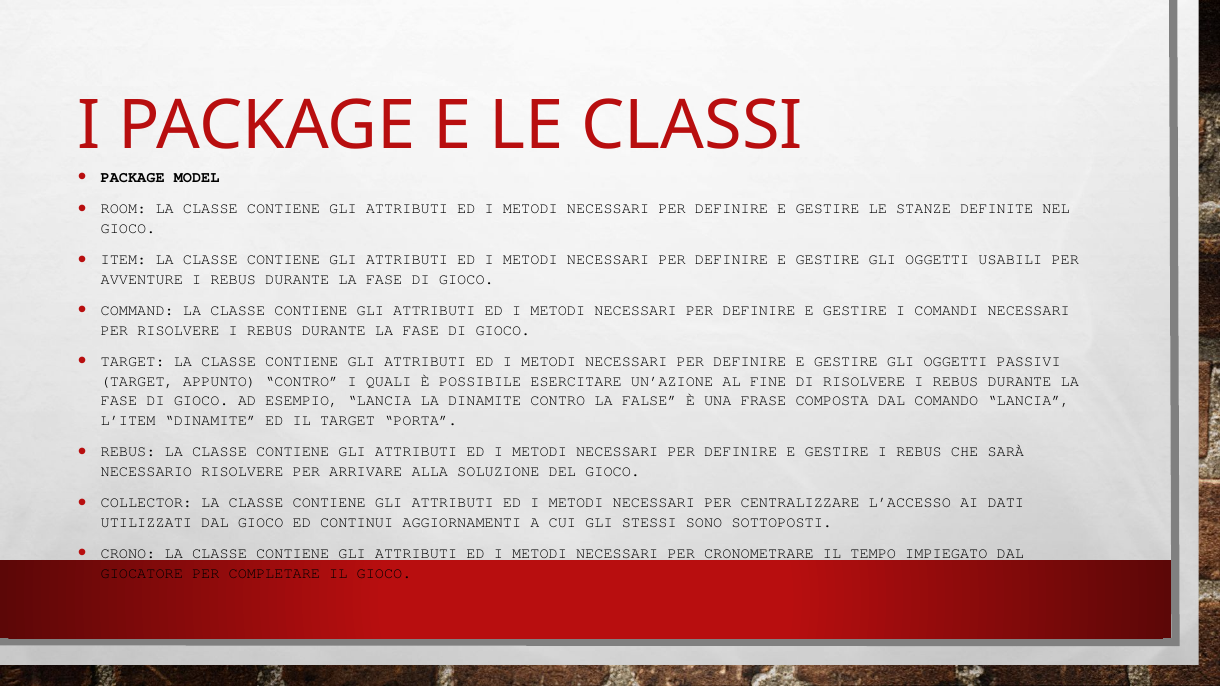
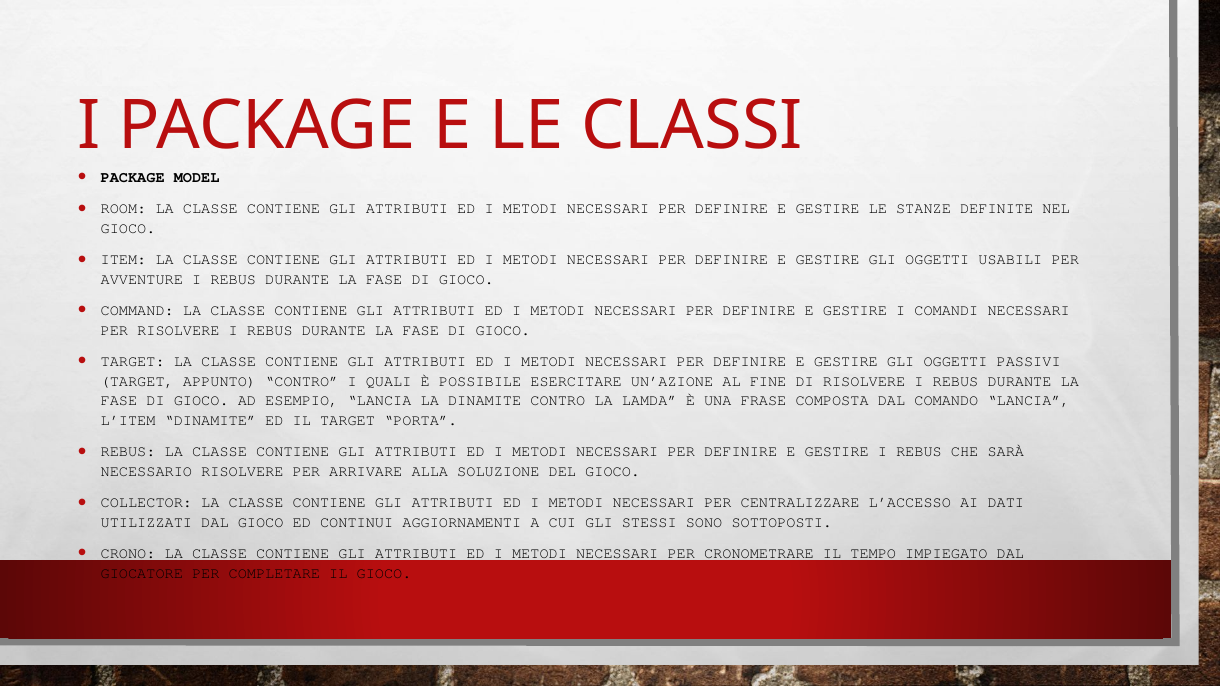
FALSE: FALSE -> LAMDA
